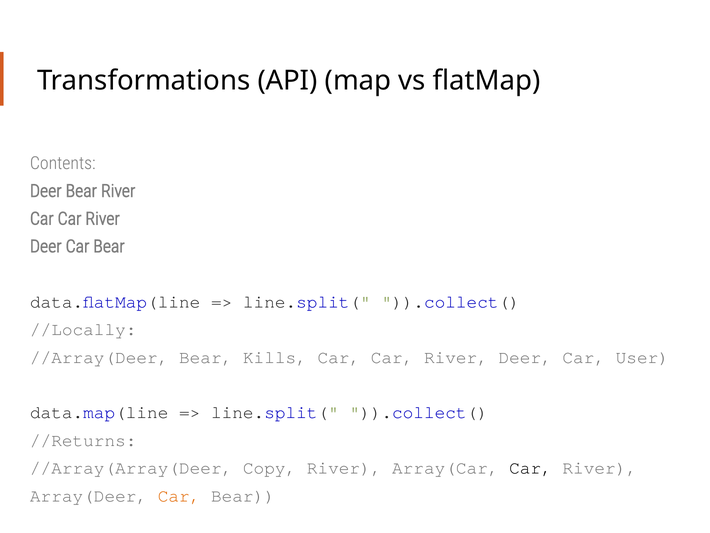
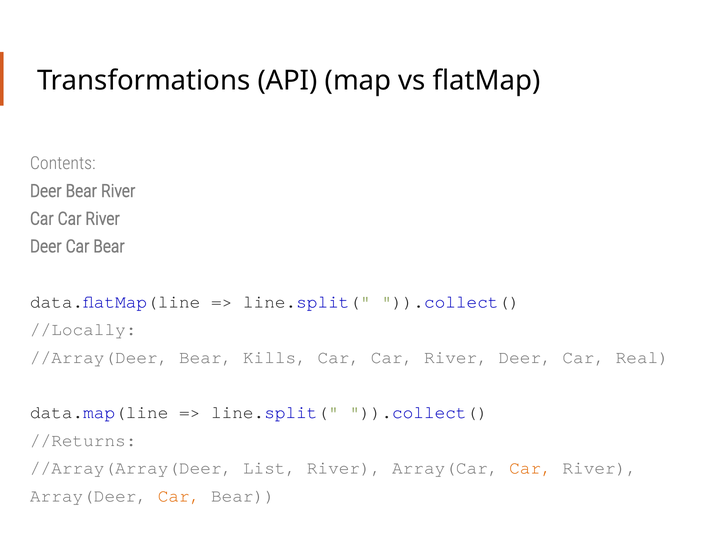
User: User -> Real
Copy: Copy -> List
Car at (531, 468) colour: black -> orange
